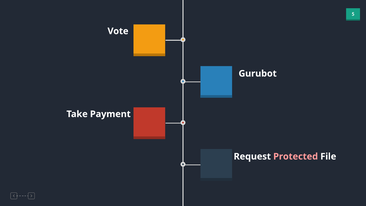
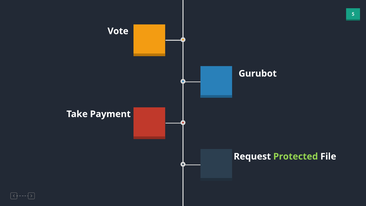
Protected colour: pink -> light green
